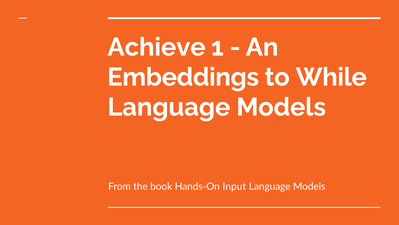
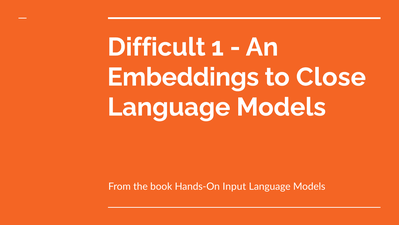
Achieve: Achieve -> Difficult
While: While -> Close
